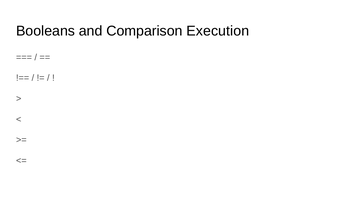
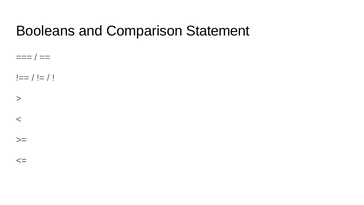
Execution: Execution -> Statement
